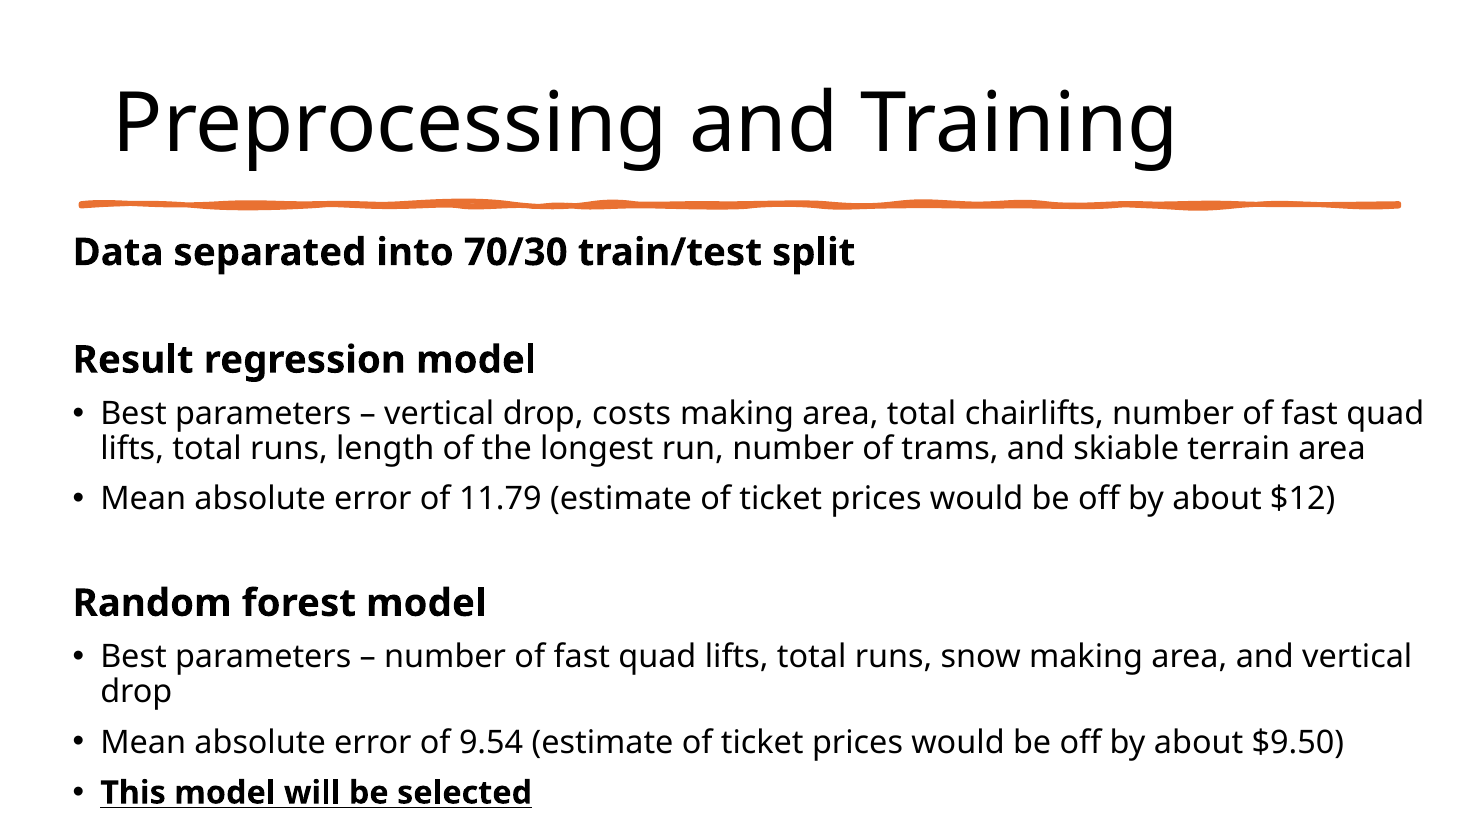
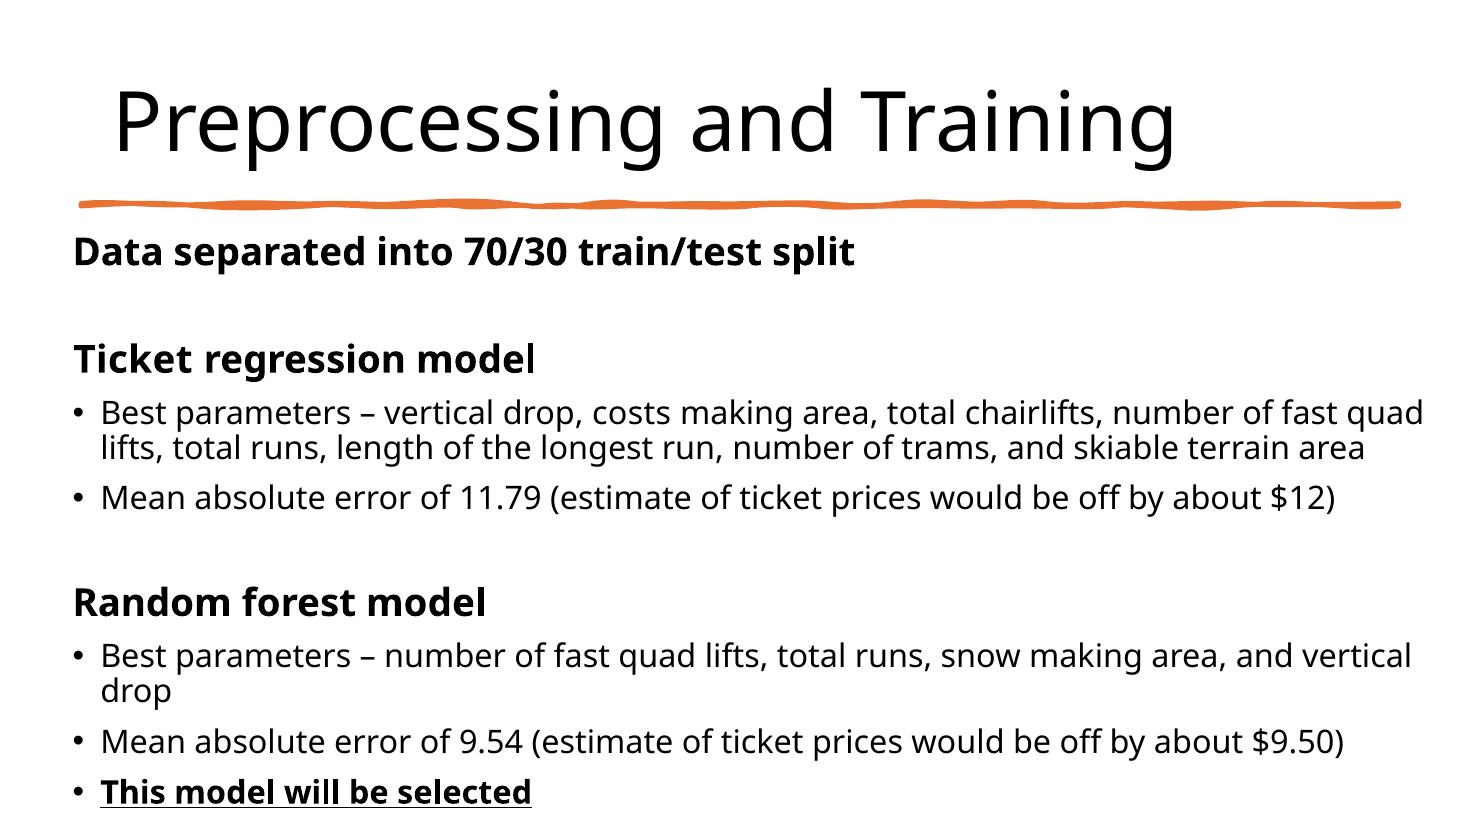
Result at (133, 360): Result -> Ticket
